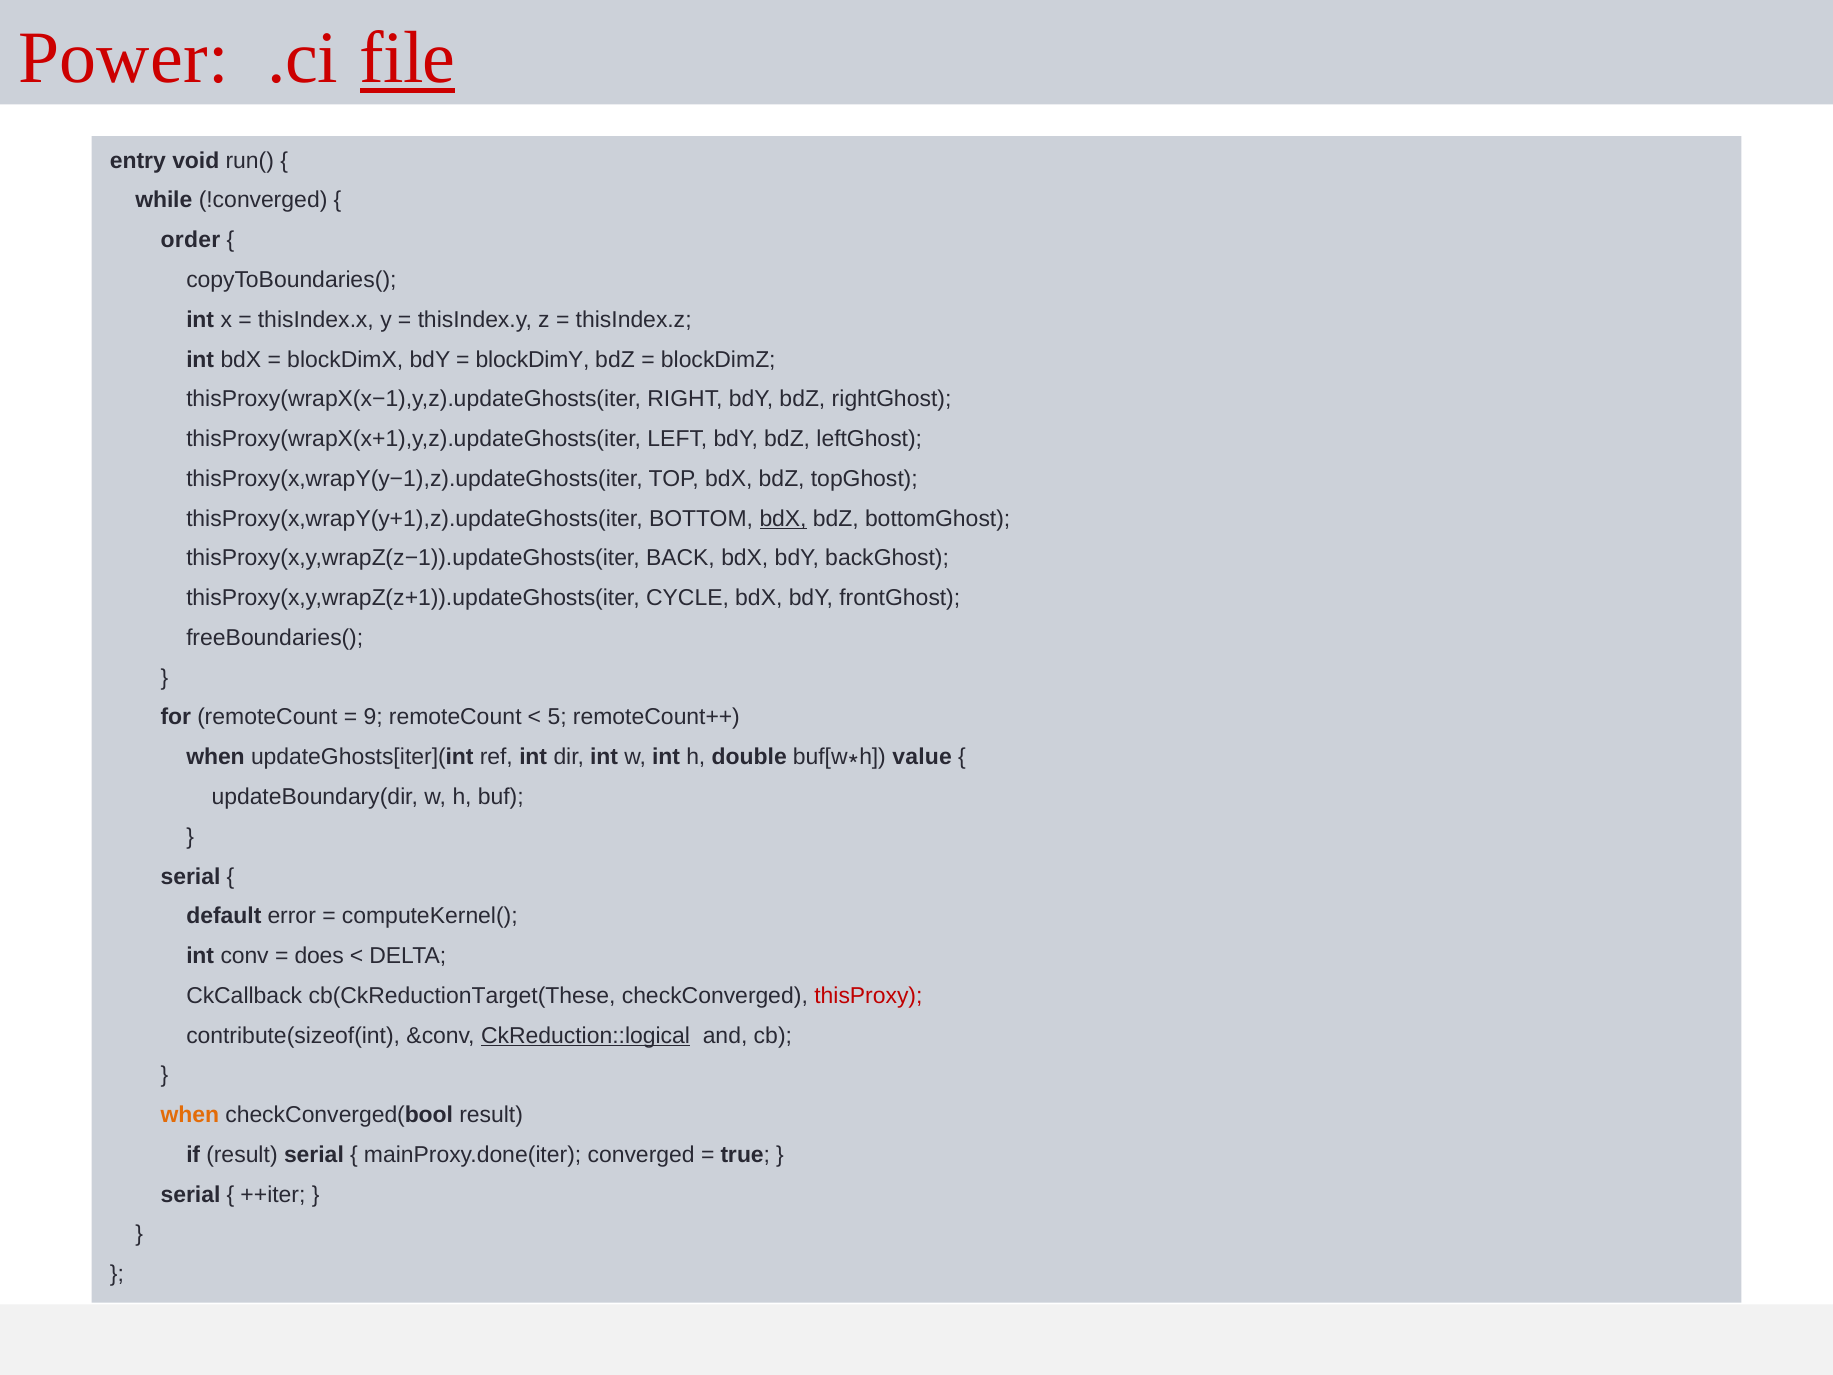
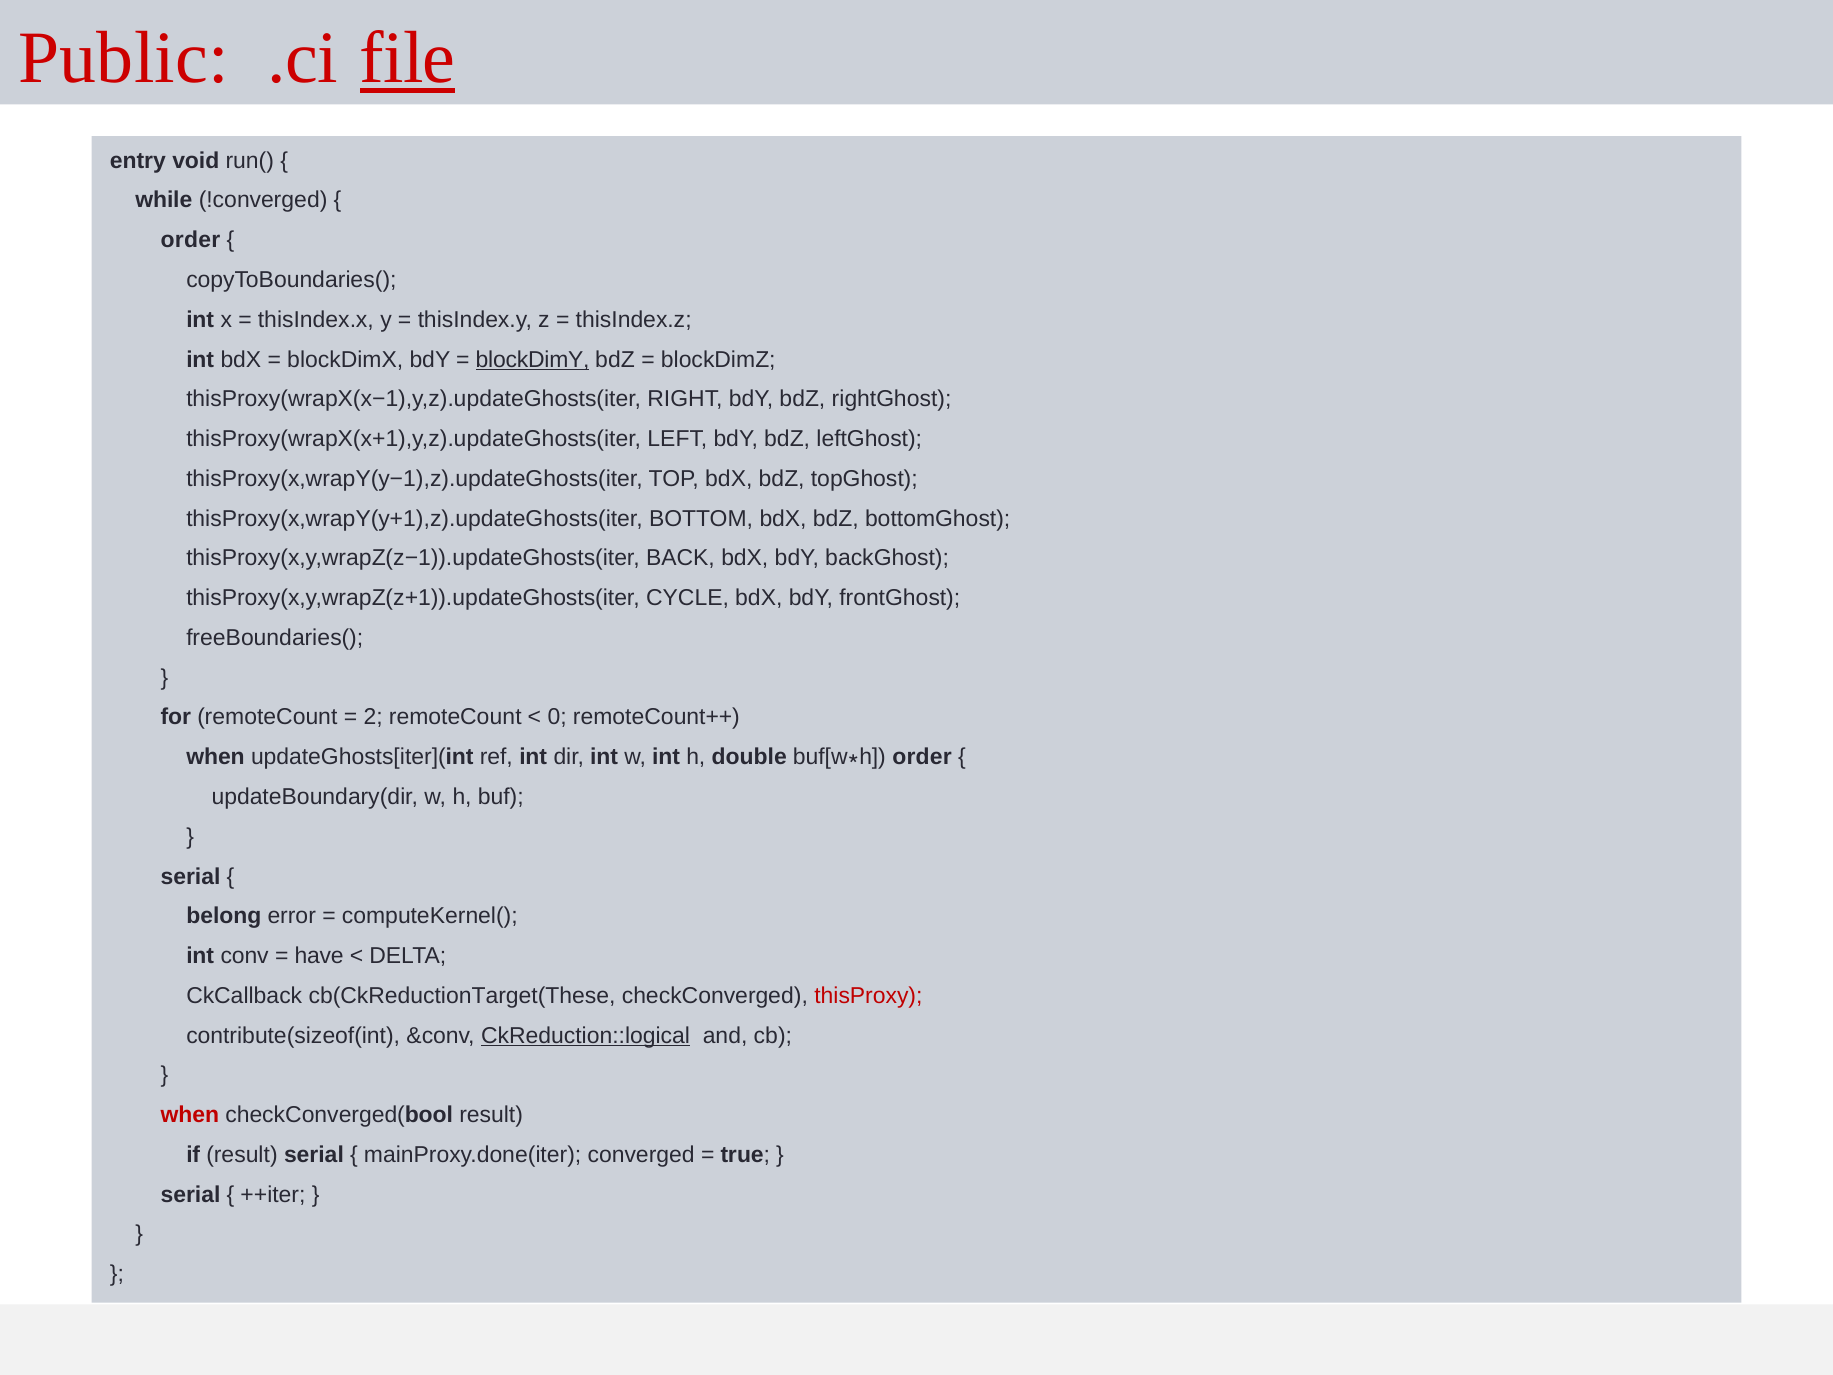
Power: Power -> Public
blockDimY underline: none -> present
bdX at (783, 518) underline: present -> none
9: 9 -> 2
5: 5 -> 0
value at (922, 757): value -> order
default: default -> belong
does: does -> have
when at (190, 1115) colour: orange -> red
